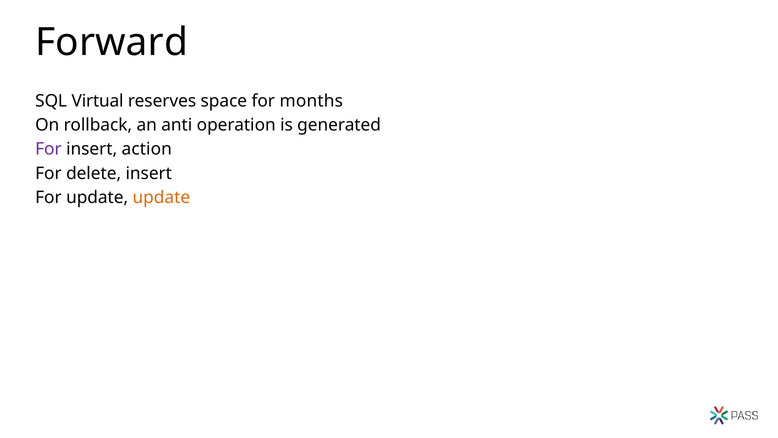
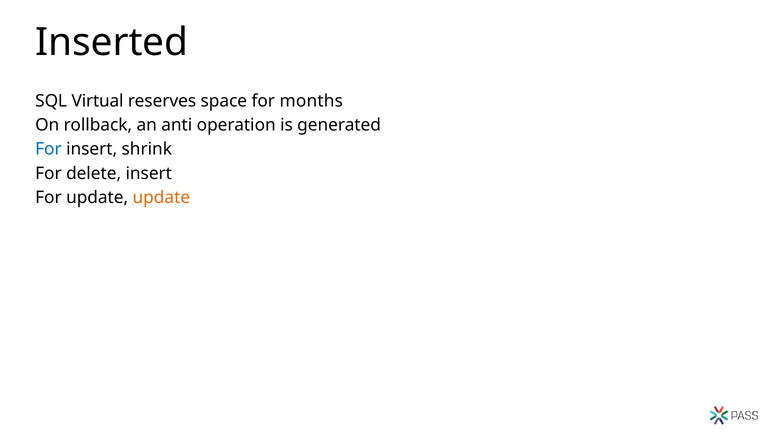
Forward: Forward -> Inserted
For at (48, 149) colour: purple -> blue
action: action -> shrink
